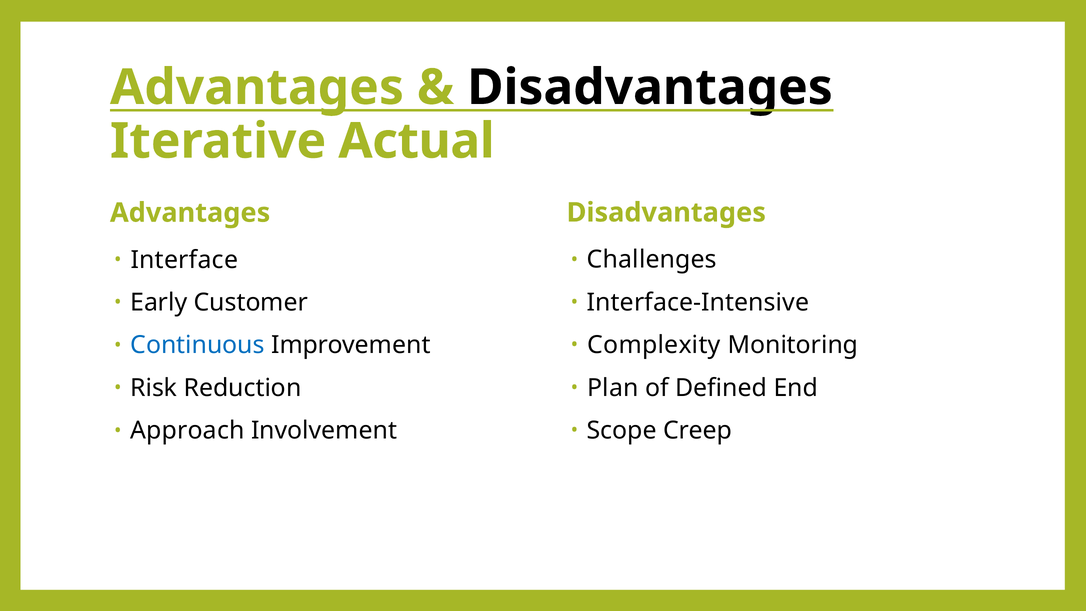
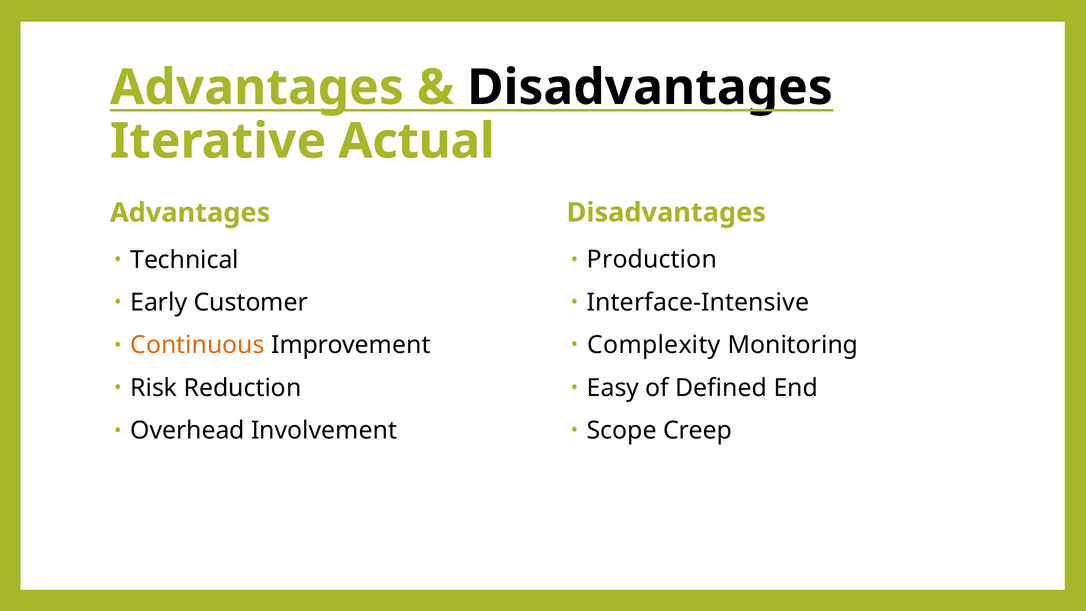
Challenges: Challenges -> Production
Interface: Interface -> Technical
Continuous colour: blue -> orange
Plan: Plan -> Easy
Approach: Approach -> Overhead
